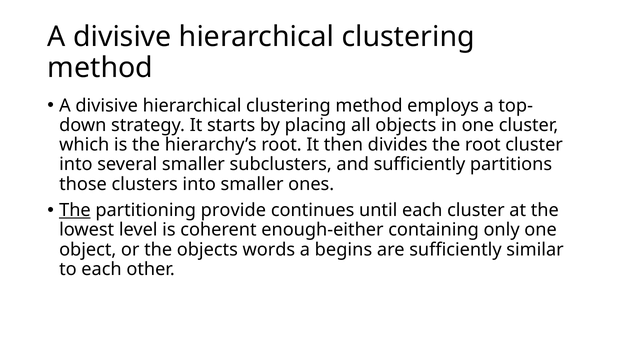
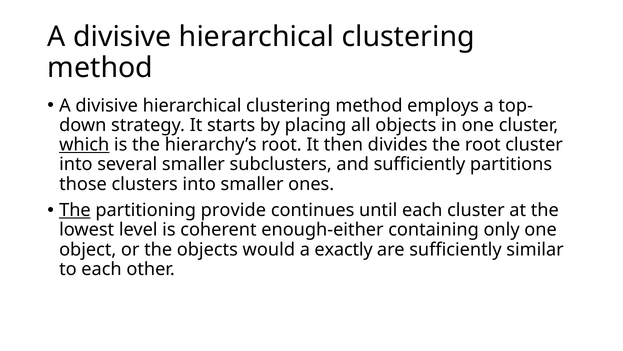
which underline: none -> present
words: words -> would
begins: begins -> exactly
